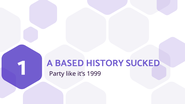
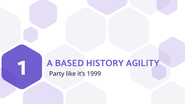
SUCKED: SUCKED -> AGILITY
